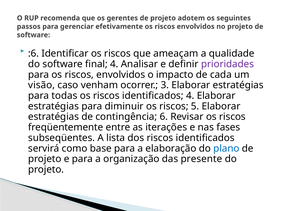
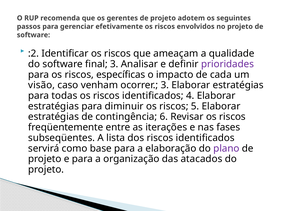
:6: :6 -> :2
final 4: 4 -> 3
para os riscos envolvidos: envolvidos -> específicas
plano colour: blue -> purple
presente: presente -> atacados
